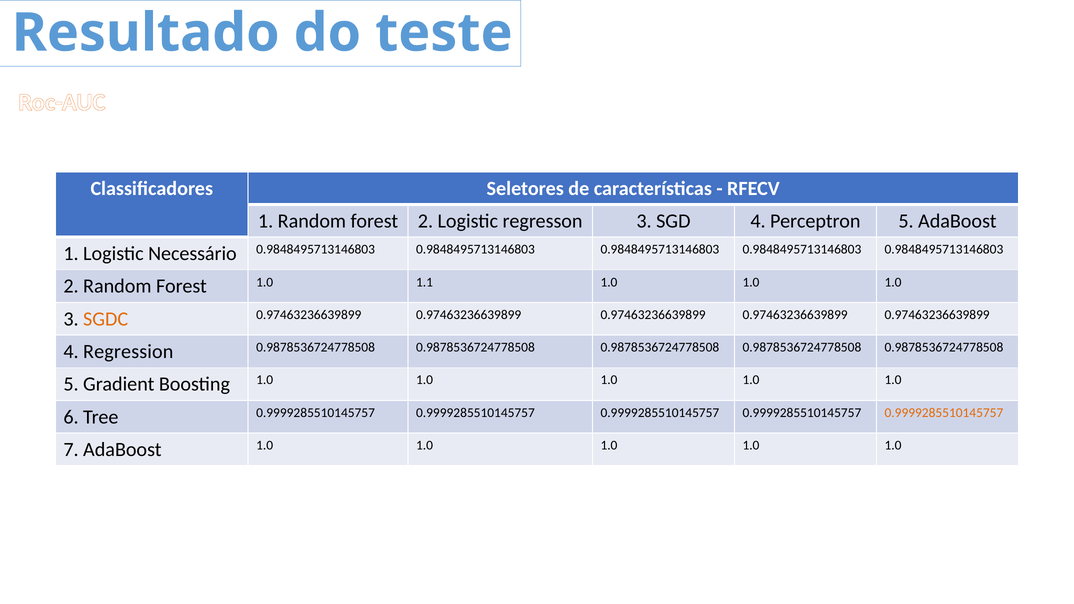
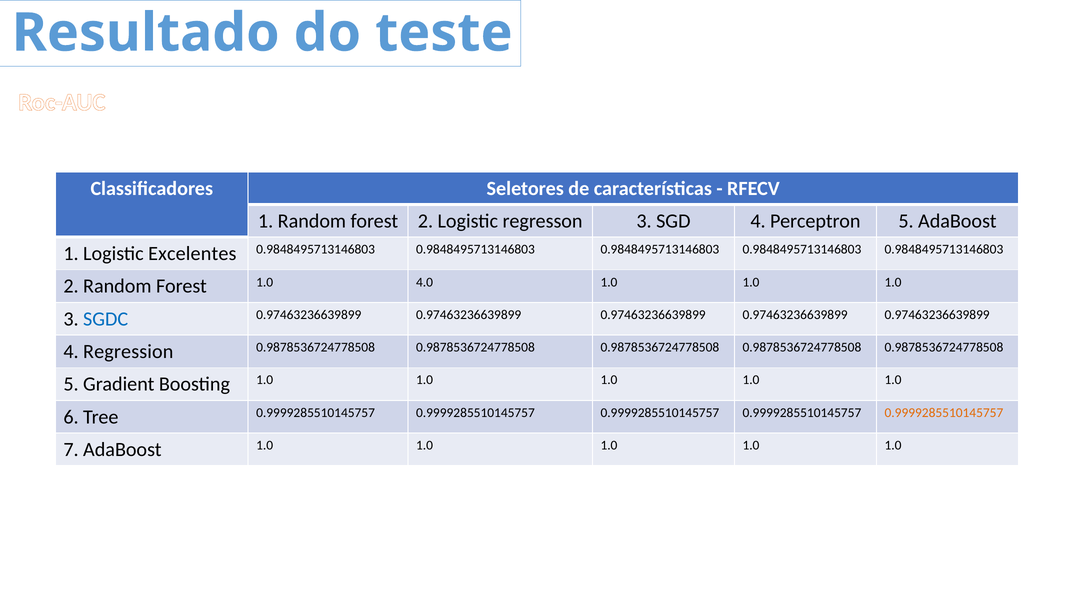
Necessário: Necessário -> Excelentes
1.1: 1.1 -> 4.0
SGDC colour: orange -> blue
